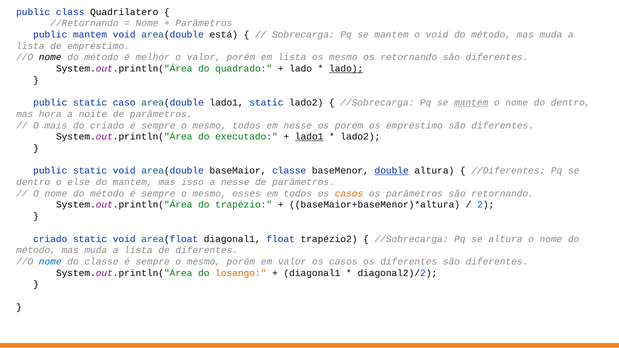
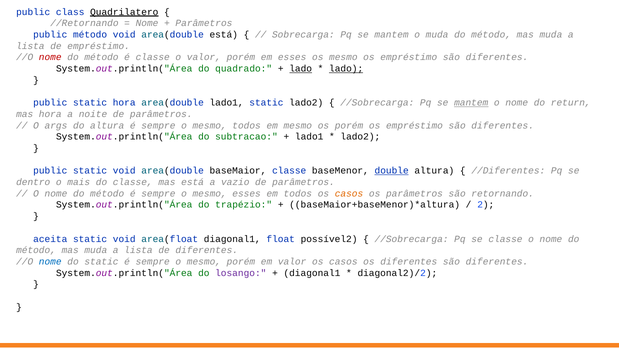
Quadrilatero underline: none -> present
public mantem: mantem -> método
o void: void -> muda
nome at (50, 57) colour: black -> red
é melhor: melhor -> classe
em lista: lista -> esses
retornando at (409, 57): retornando -> empréstimo
lado at (301, 69) underline: none -> present
static caso: caso -> hora
do dentro: dentro -> return
mais: mais -> args
do criado: criado -> altura
em nesse: nesse -> mesmo
executado: executado -> subtracao
lado1 at (309, 137) underline: present -> none
else: else -> mais
do mantem: mantem -> classe
mas isso: isso -> está
a nesse: nesse -> vazio
criado at (50, 239): criado -> aceita
trapézio2: trapézio2 -> possível2
se altura: altura -> classe
do classe: classe -> static
losango colour: orange -> purple
